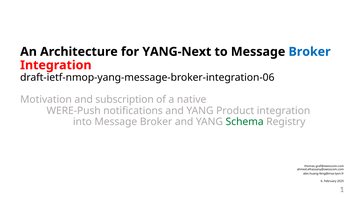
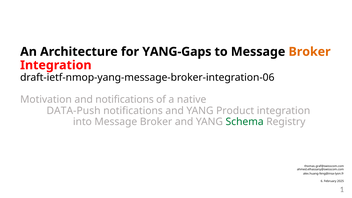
YANG-Next: YANG-Next -> YANG-Gaps
Broker at (310, 52) colour: blue -> orange
and subscription: subscription -> notifications
WERE-Push: WERE-Push -> DATA-Push
